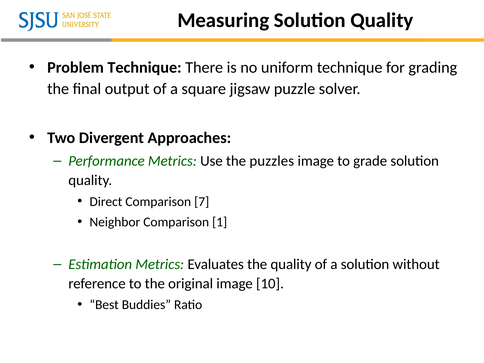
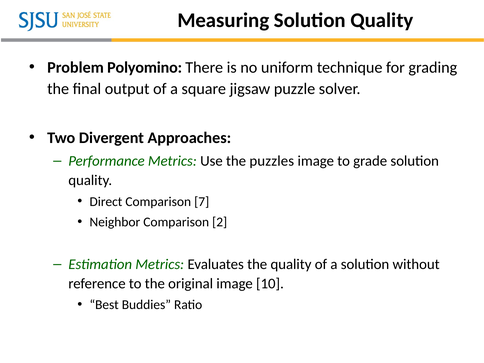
Problem Technique: Technique -> Polyomino
1: 1 -> 2
